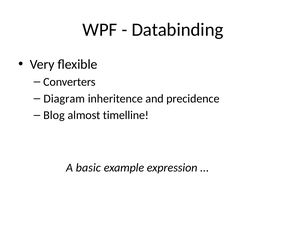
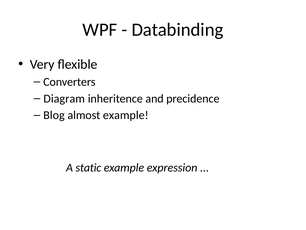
almost timelline: timelline -> example
basic: basic -> static
